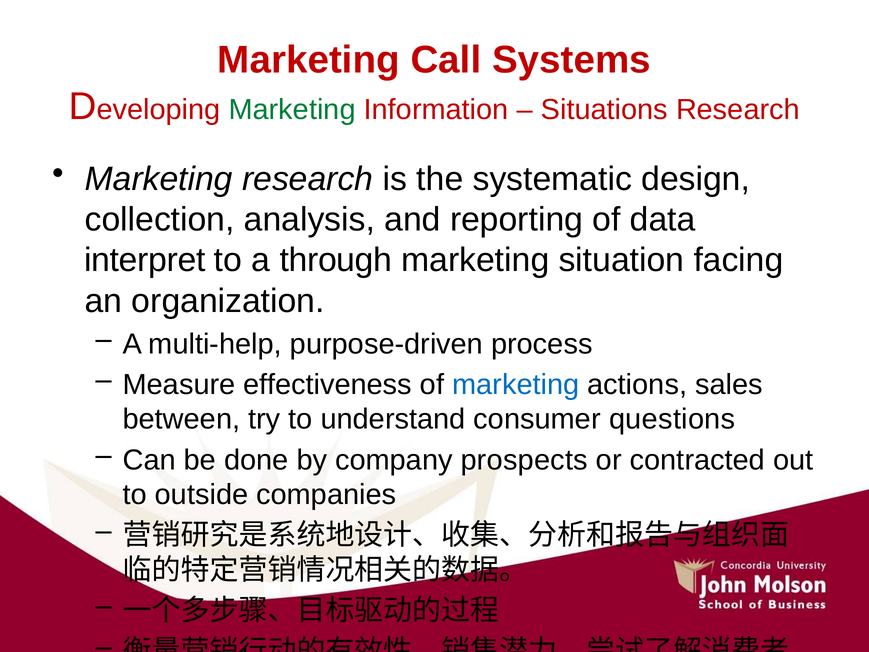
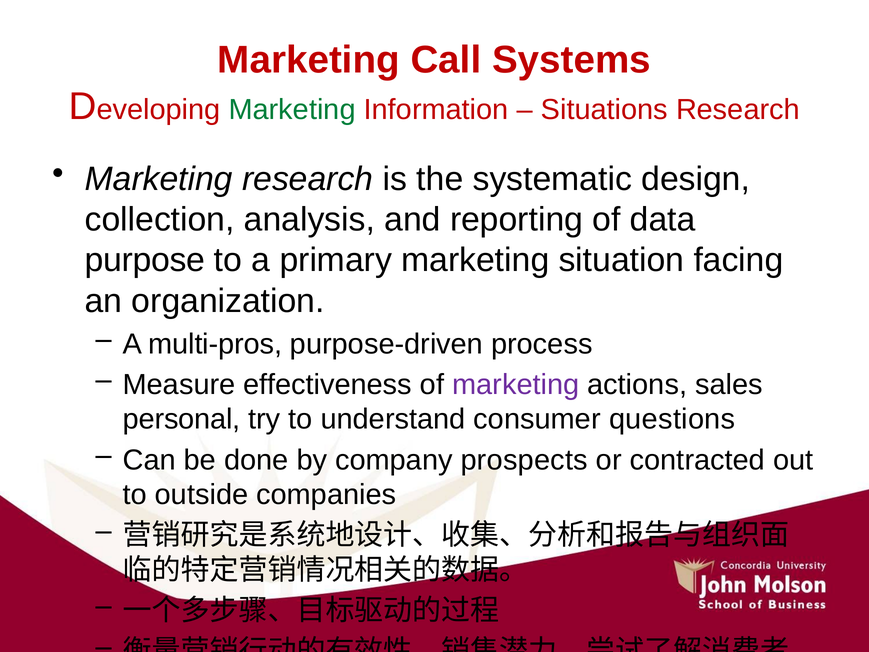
interpret: interpret -> purpose
through: through -> primary
multi-help: multi-help -> multi-pros
marketing at (516, 384) colour: blue -> purple
between: between -> personal
